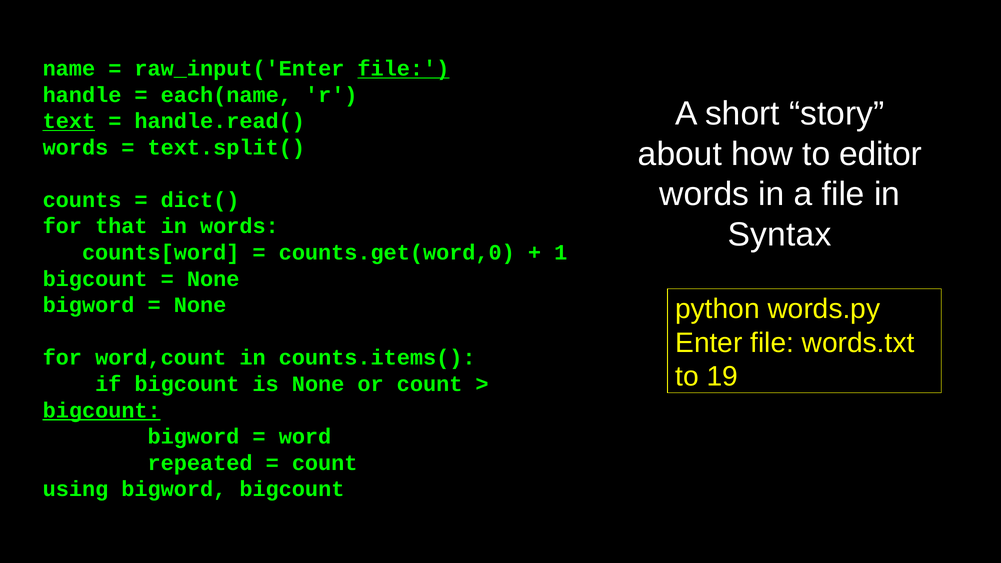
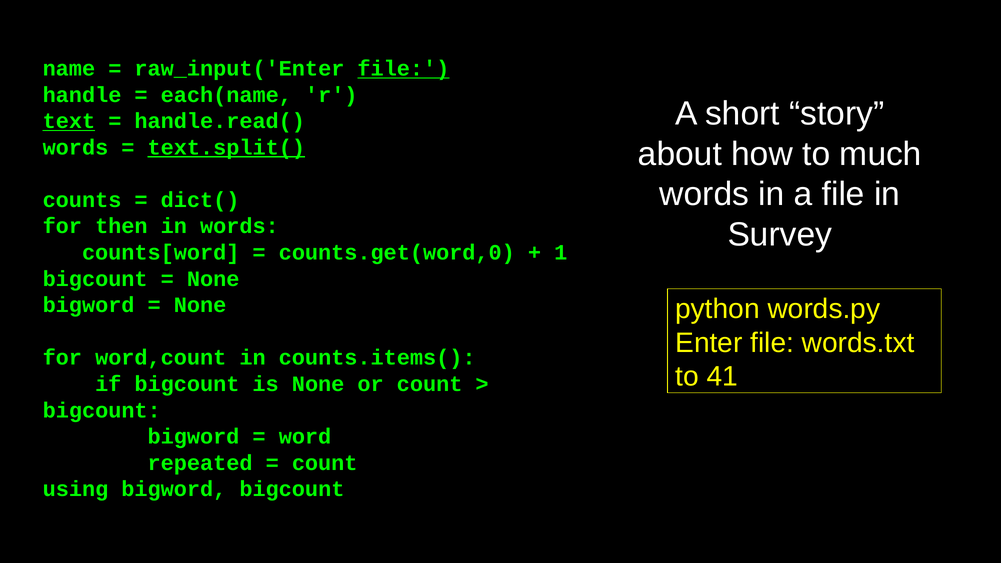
editor: editor -> much
text.split( underline: none -> present
that: that -> then
Syntax: Syntax -> Survey
19: 19 -> 41
bigcount at (102, 410) underline: present -> none
